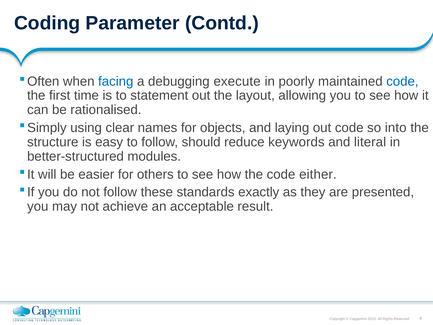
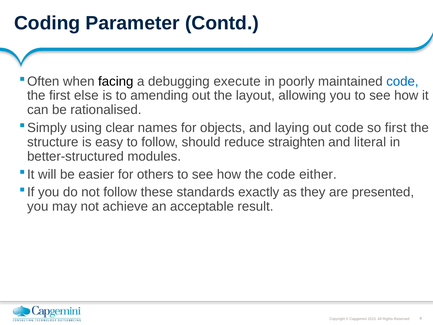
facing colour: blue -> black
time: time -> else
statement: statement -> amending
so into: into -> first
keywords: keywords -> straighten
